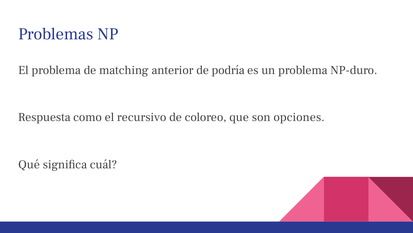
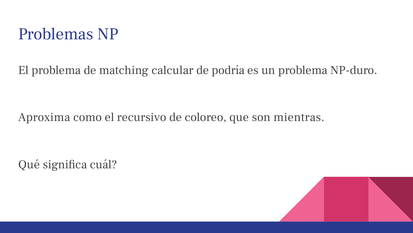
anterior: anterior -> calcular
Respuesta: Respuesta -> Aproxima
opciones: opciones -> mientras
